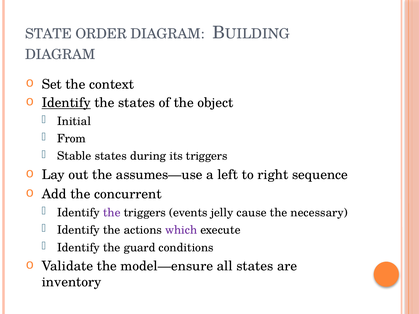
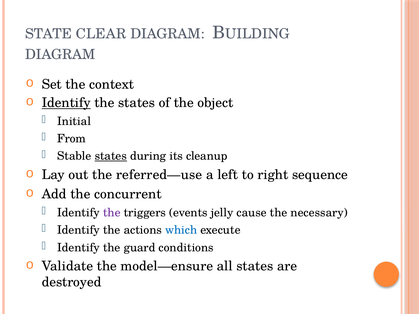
ORDER: ORDER -> CLEAR
states at (111, 156) underline: none -> present
its triggers: triggers -> cleanup
assumes—use: assumes—use -> referred—use
which colour: purple -> blue
inventory: inventory -> destroyed
